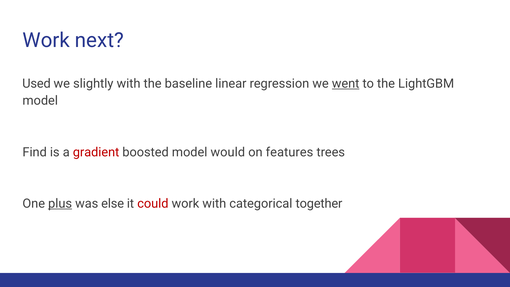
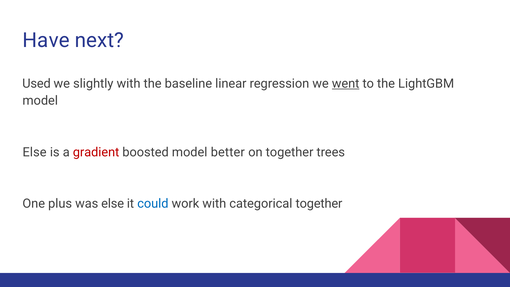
Work at (46, 40): Work -> Have
Find at (35, 152): Find -> Else
would: would -> better
on features: features -> together
plus underline: present -> none
could colour: red -> blue
